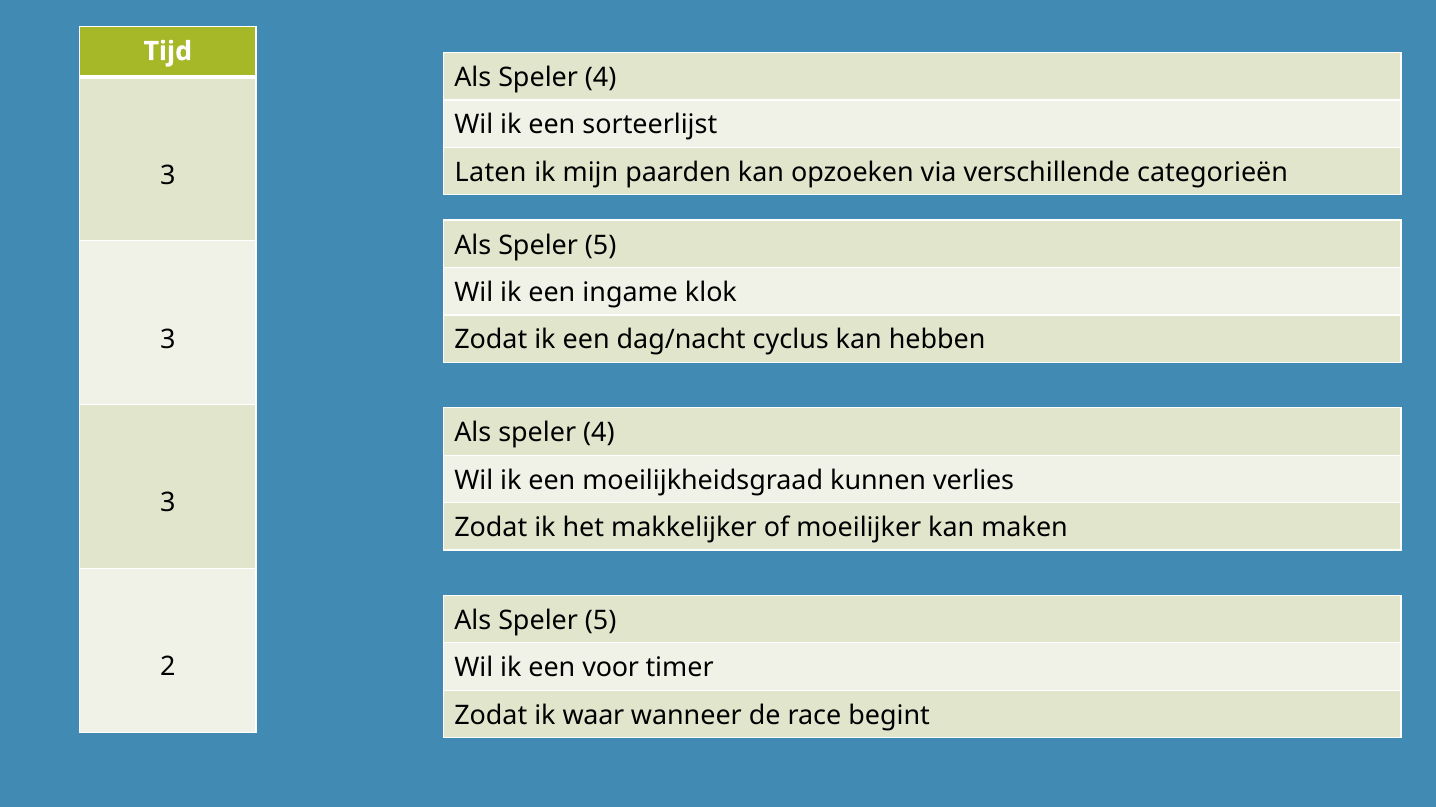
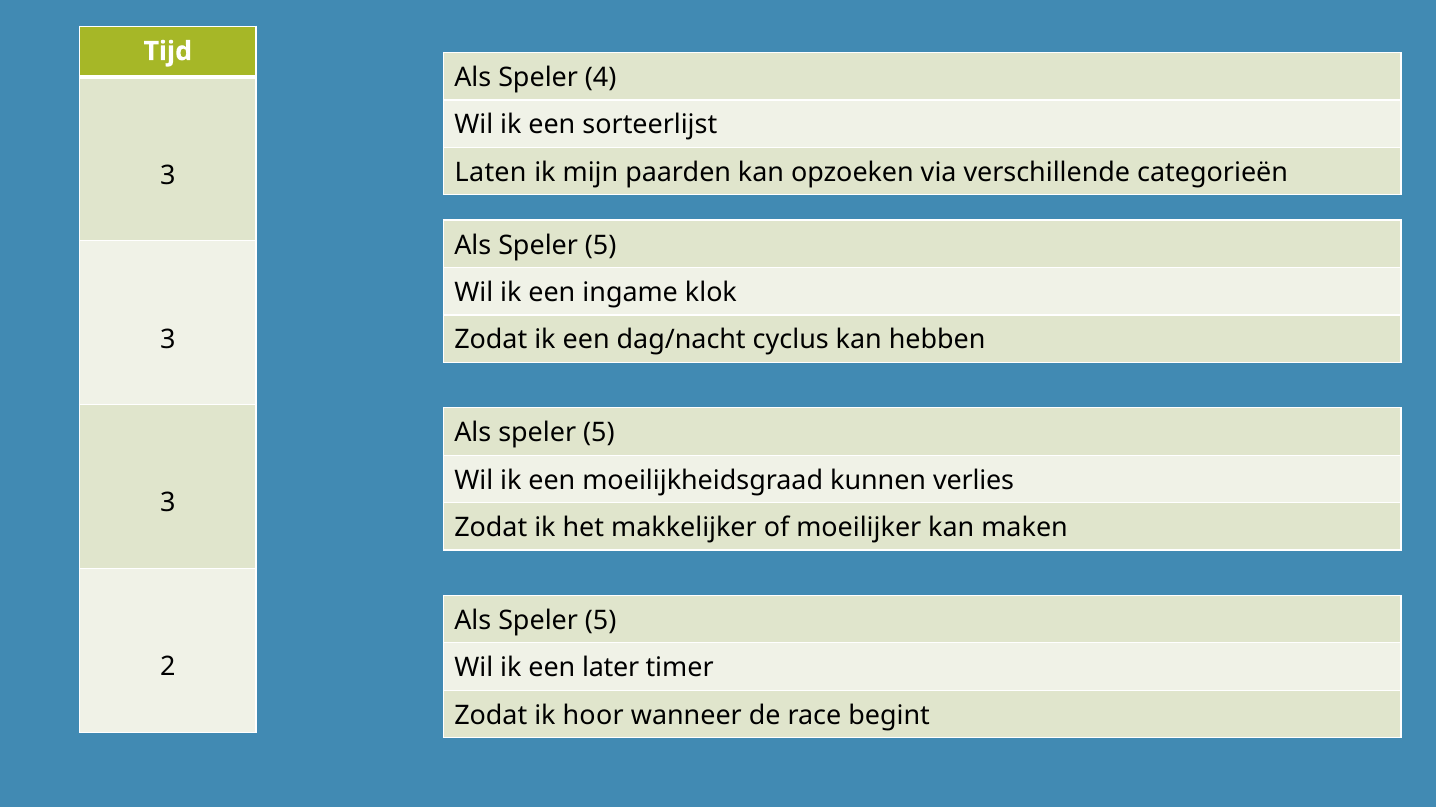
4 at (599, 433): 4 -> 5
voor: voor -> later
waar: waar -> hoor
